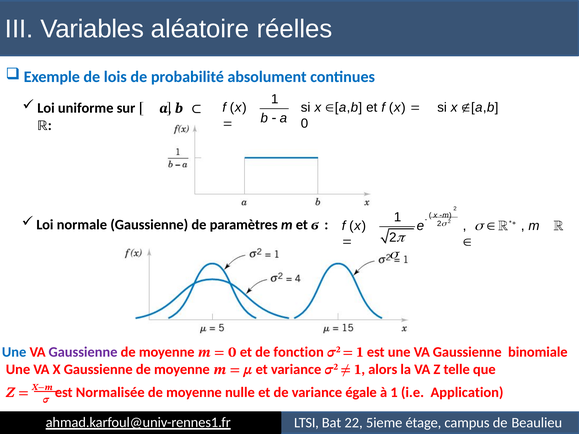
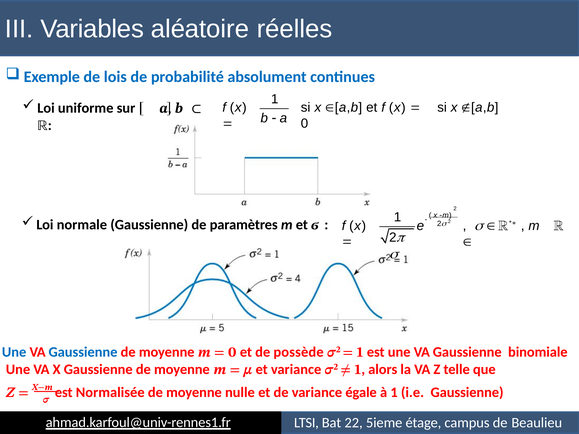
Gaussienne at (83, 352) colour: purple -> blue
fonction: fonction -> possède
i.e Application: Application -> Gaussienne
